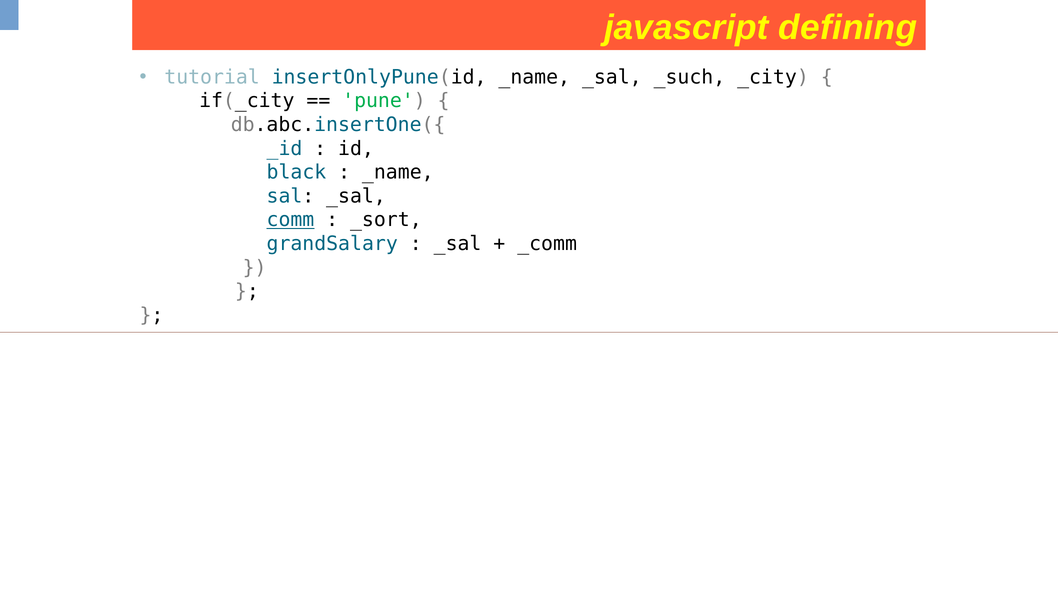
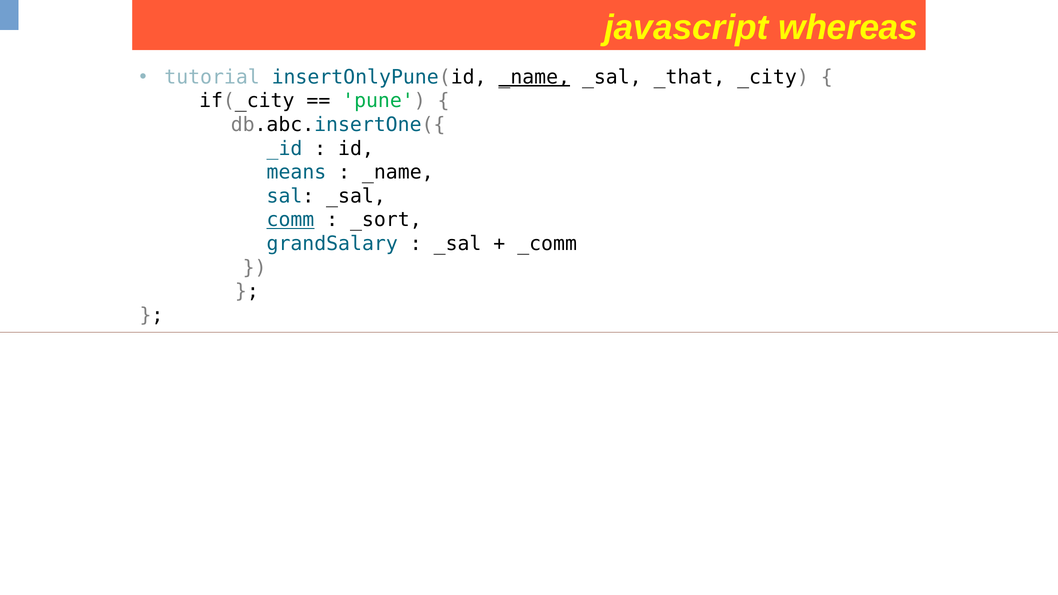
defining: defining -> whereas
_name at (534, 77) underline: none -> present
_such: _such -> _that
black: black -> means
